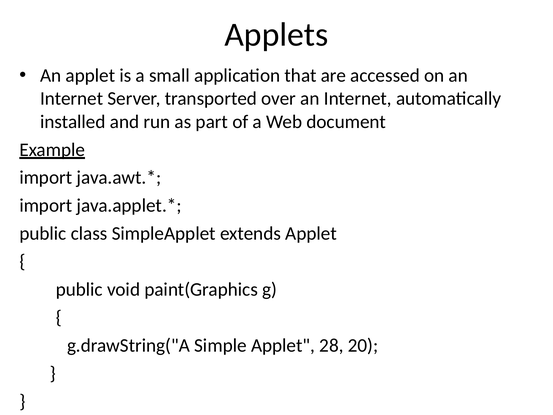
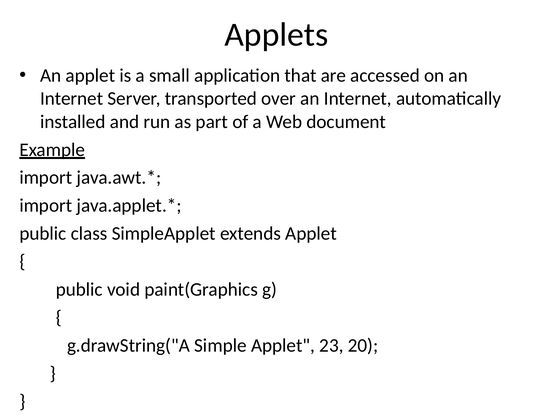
28: 28 -> 23
